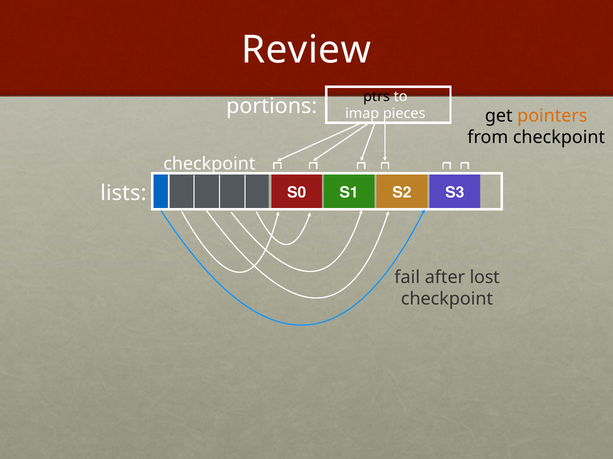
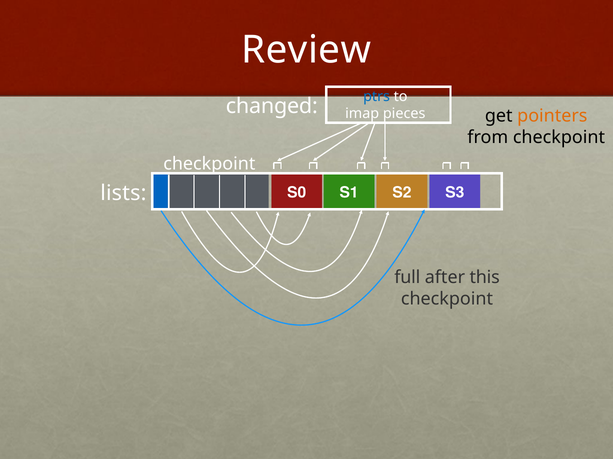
ptrs colour: black -> blue
portions: portions -> changed
fail: fail -> full
lost: lost -> this
